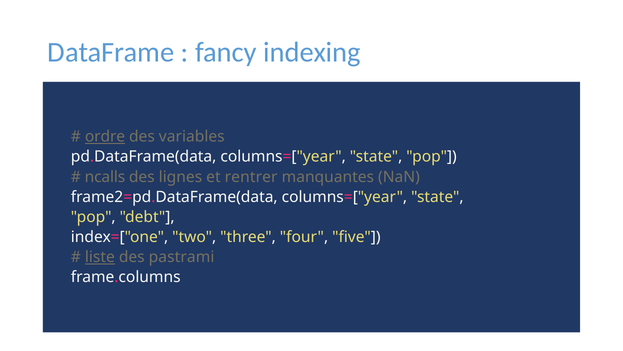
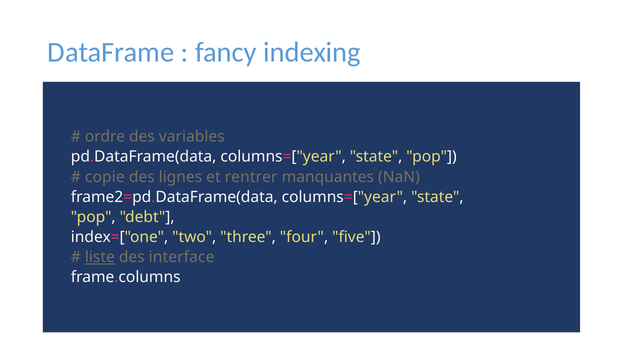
ordre underline: present -> none
ncalls: ncalls -> copie
pastrami: pastrami -> interface
